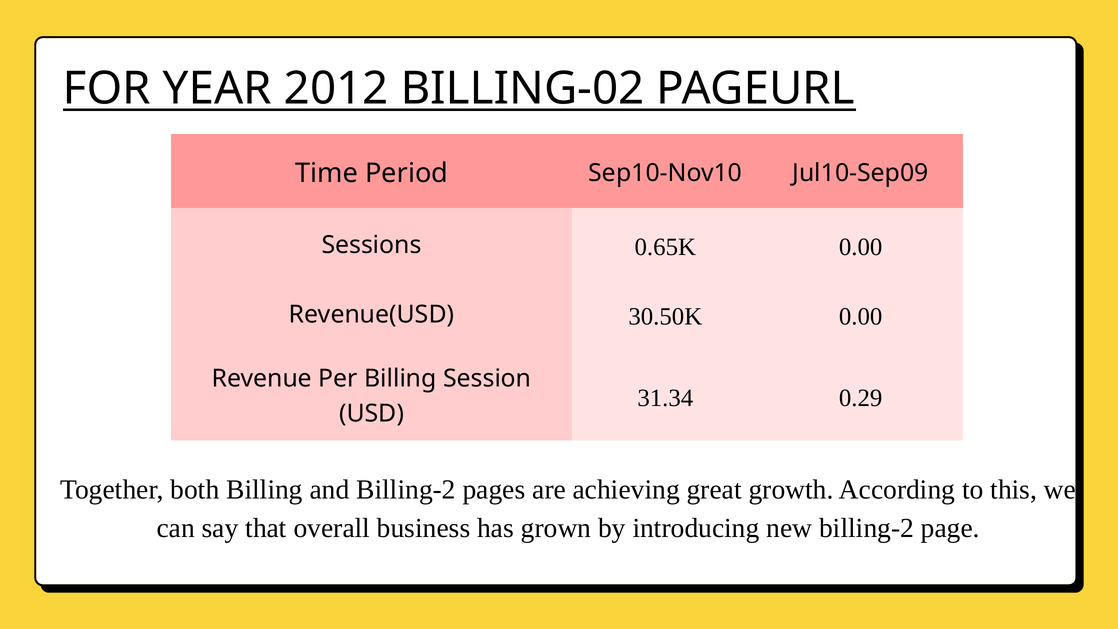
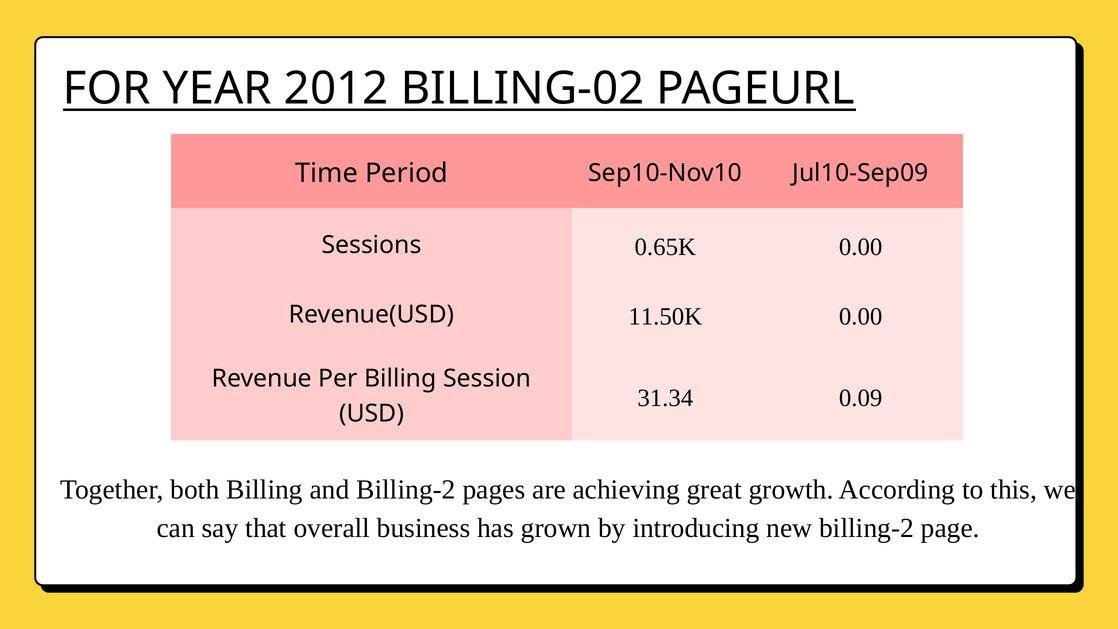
30.50K: 30.50K -> 11.50K
0.29: 0.29 -> 0.09
